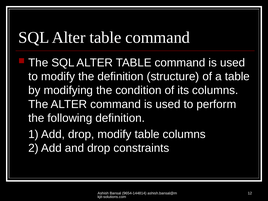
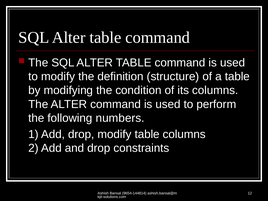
following definition: definition -> numbers
